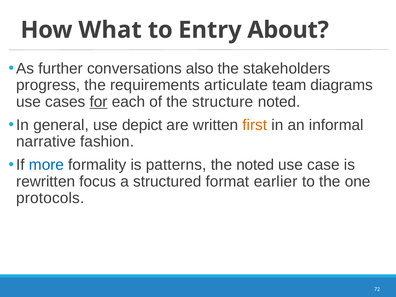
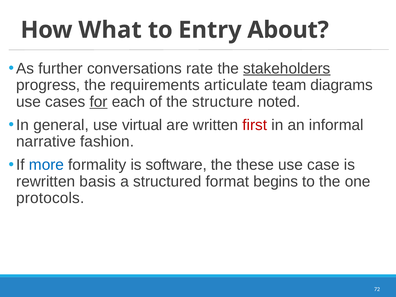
also: also -> rate
stakeholders underline: none -> present
depict: depict -> virtual
first colour: orange -> red
patterns: patterns -> software
the noted: noted -> these
focus: focus -> basis
earlier: earlier -> begins
